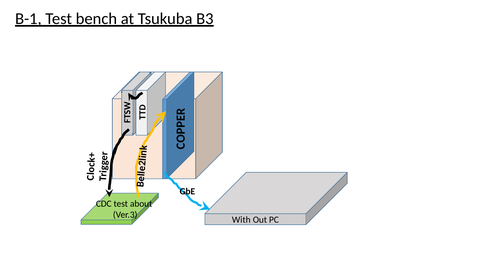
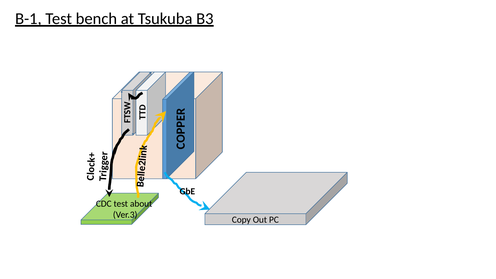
With: With -> Copy
